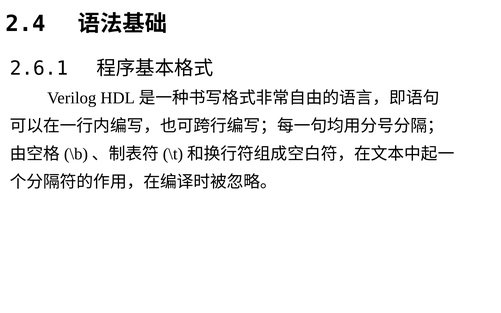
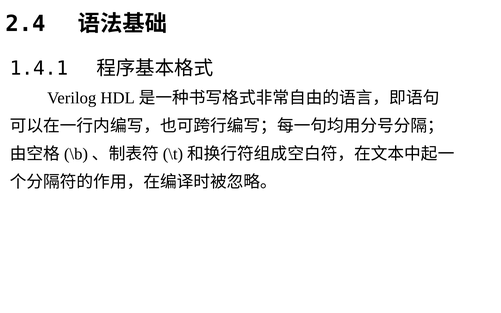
2.6.1: 2.6.1 -> 1.4.1
